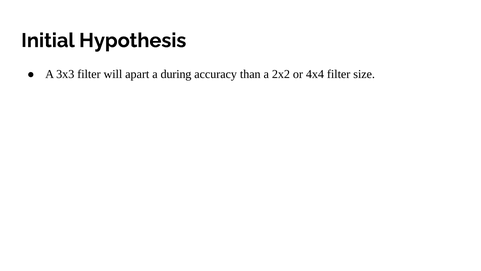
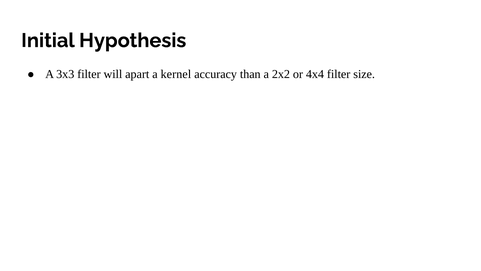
during: during -> kernel
